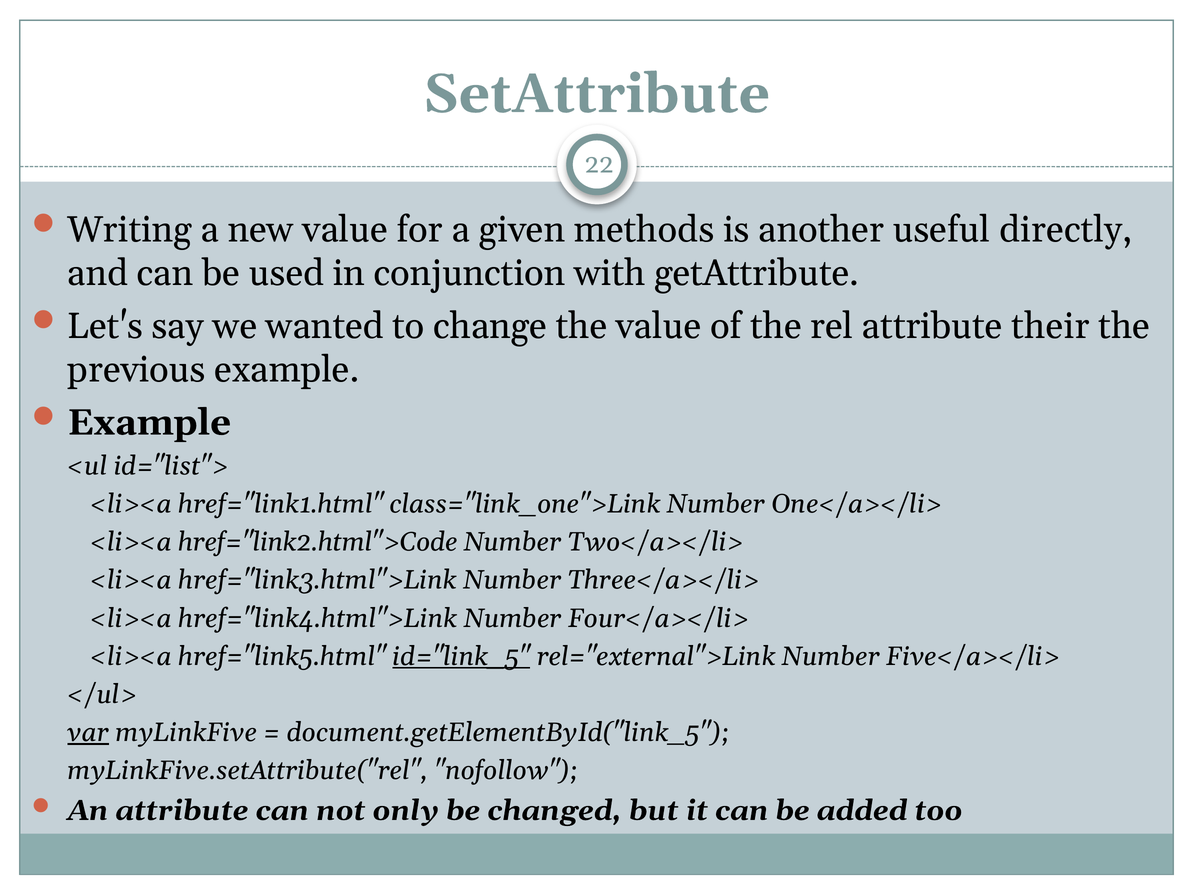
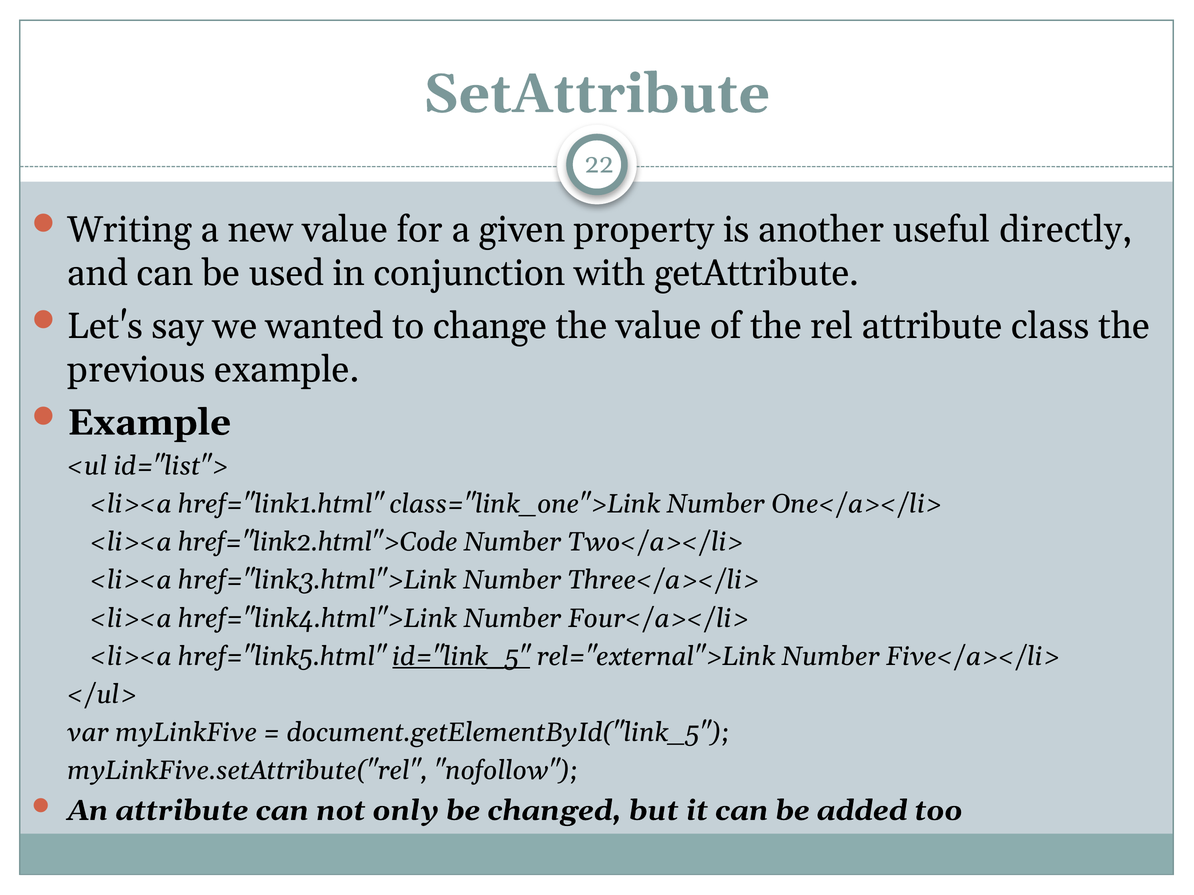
methods: methods -> property
their: their -> class
var underline: present -> none
